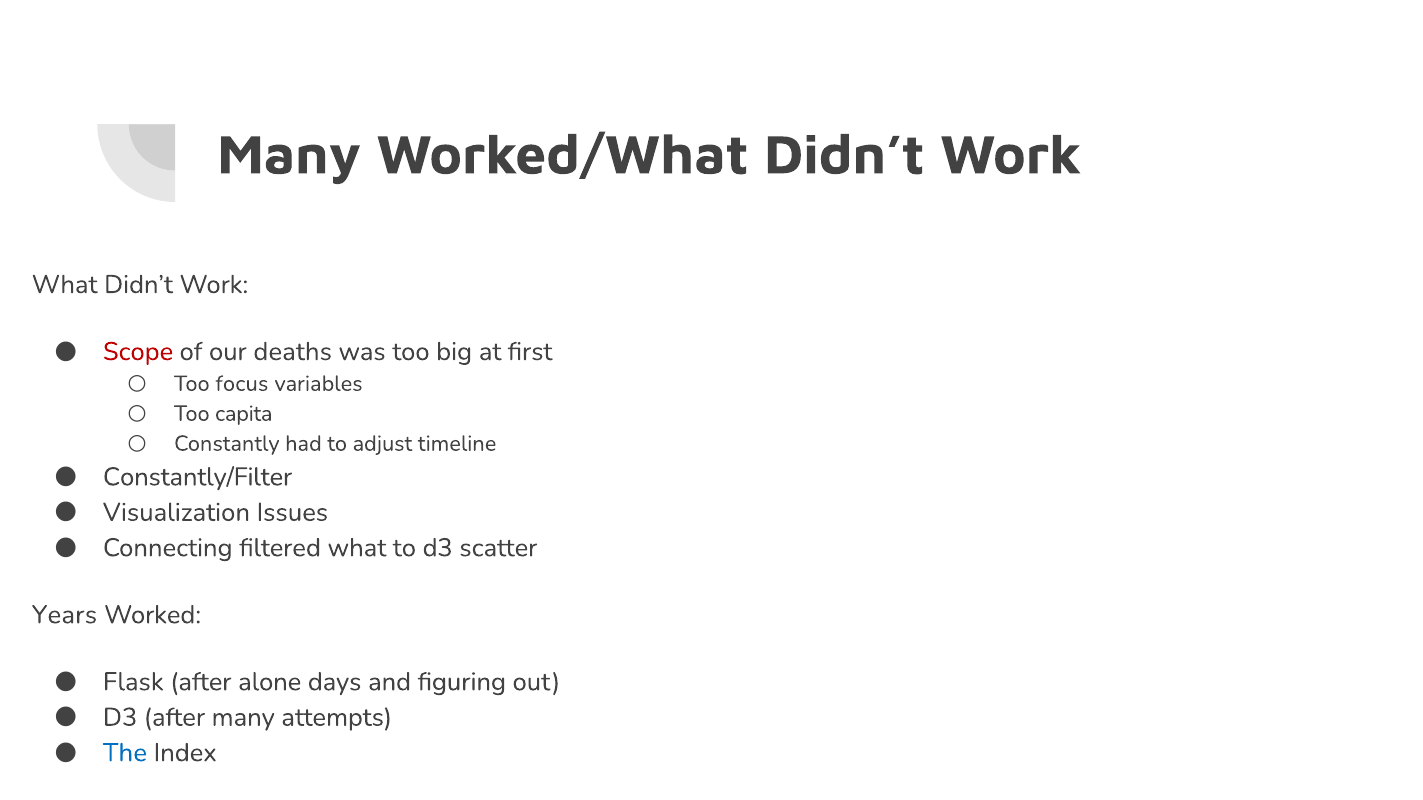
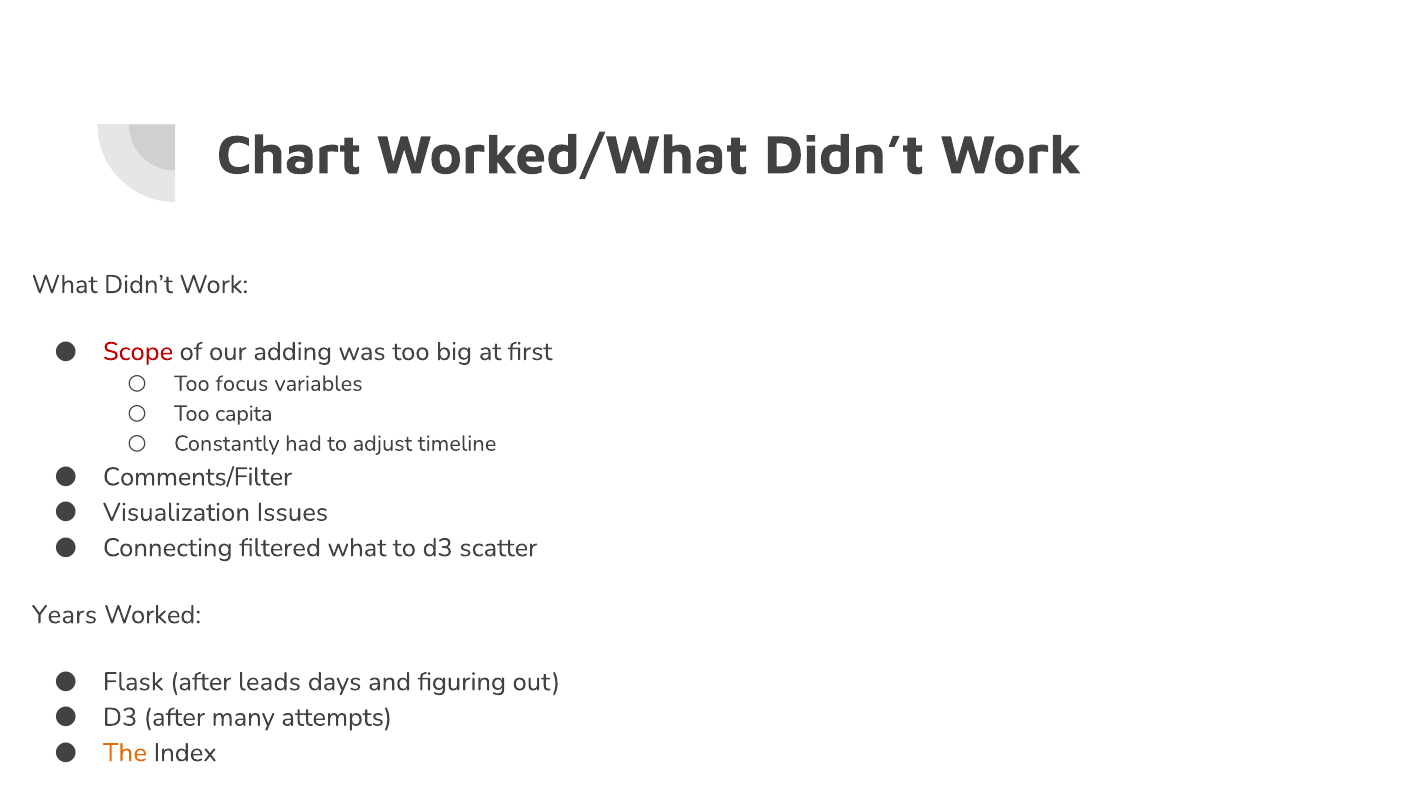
Many at (289, 155): Many -> Chart
deaths: deaths -> adding
Constantly/Filter: Constantly/Filter -> Comments/Filter
alone: alone -> leads
The colour: blue -> orange
